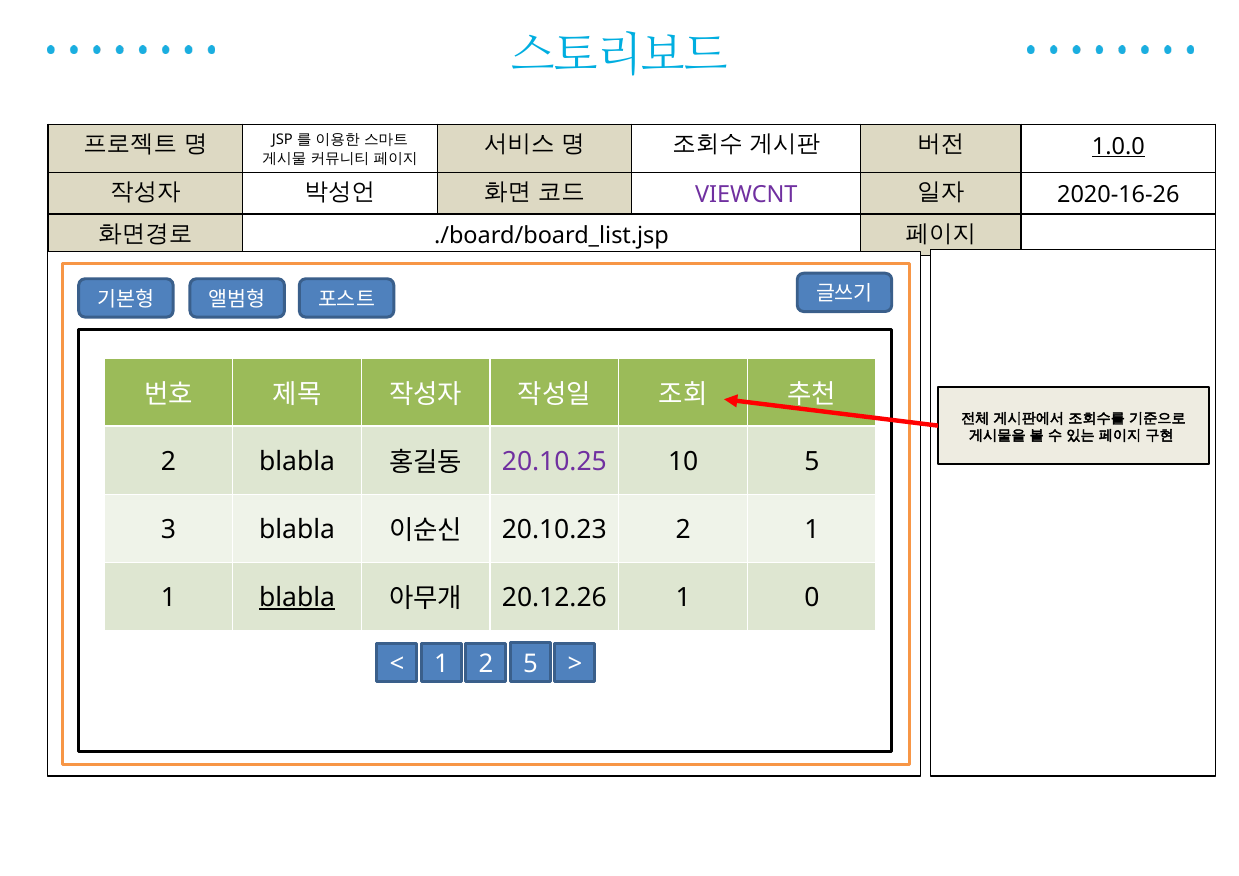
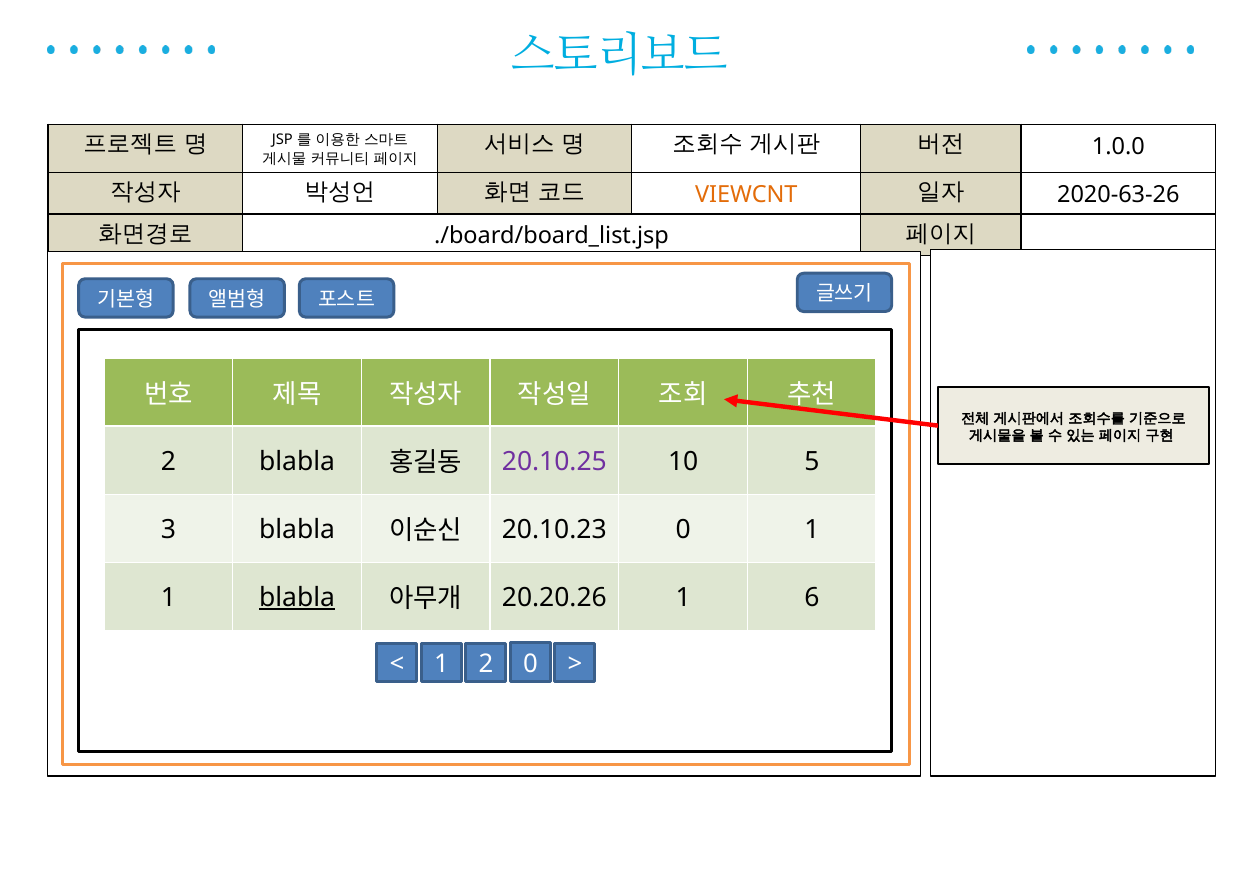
1.0.0 underline: present -> none
VIEWCNT colour: purple -> orange
2020-16-26: 2020-16-26 -> 2020-63-26
20.10.23 2: 2 -> 0
20.12.26: 20.12.26 -> 20.20.26
0: 0 -> 6
5 at (530, 664): 5 -> 0
